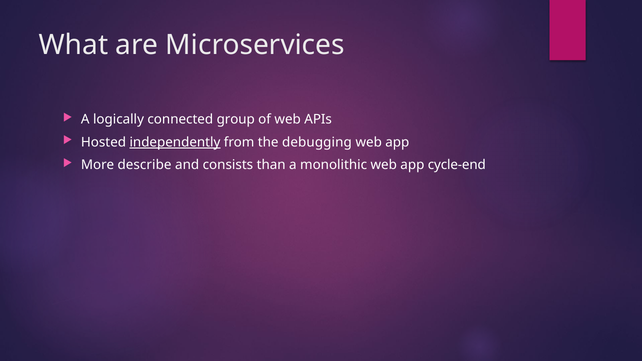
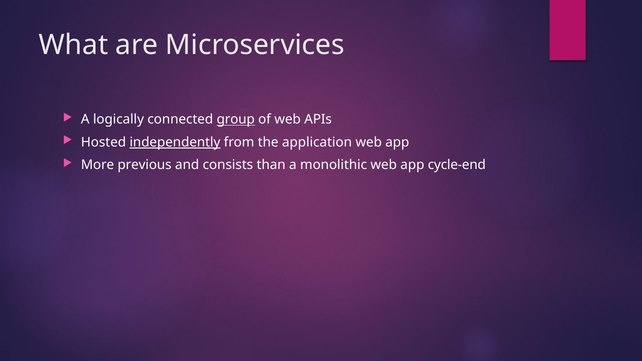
group underline: none -> present
debugging: debugging -> application
describe: describe -> previous
